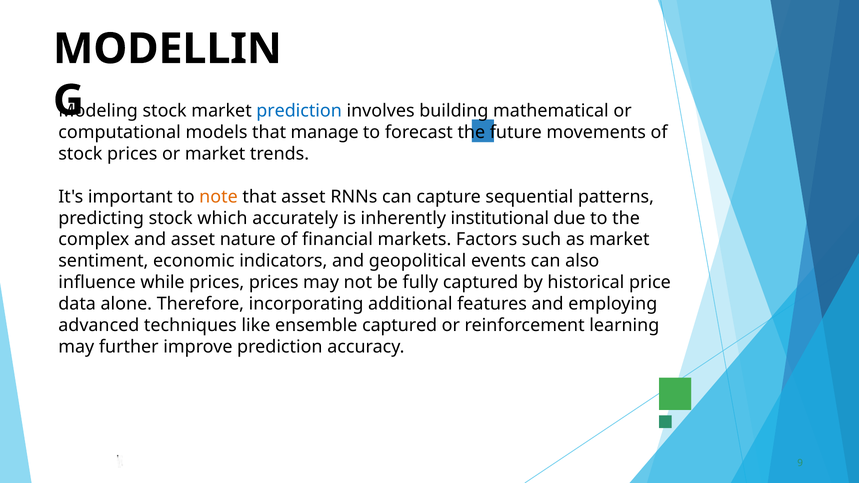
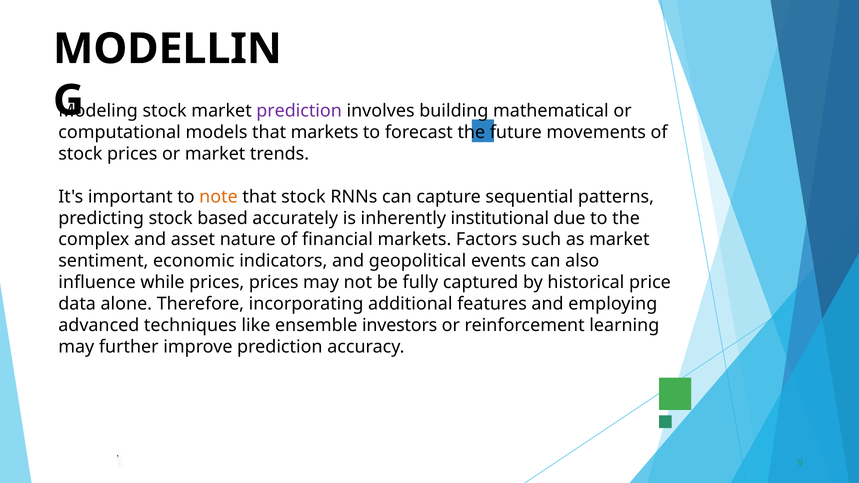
prediction at (299, 111) colour: blue -> purple
that manage: manage -> markets
that asset: asset -> stock
which: which -> based
ensemble captured: captured -> investors
